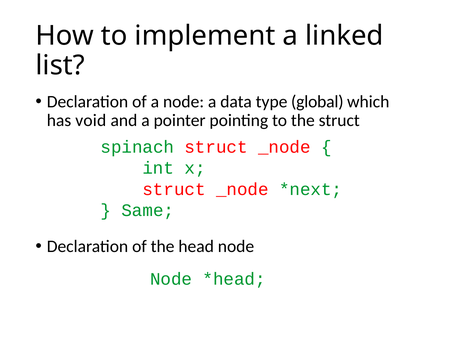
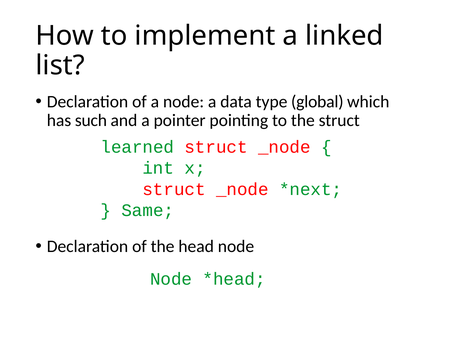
void: void -> such
spinach: spinach -> learned
